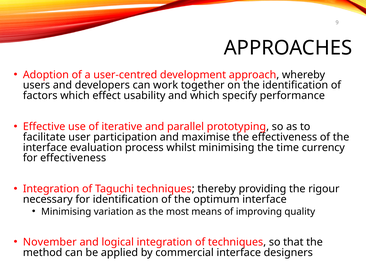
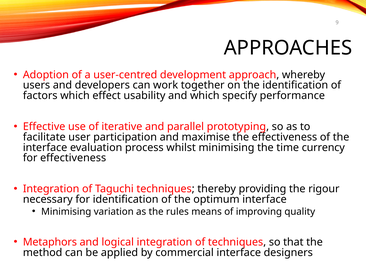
most: most -> rules
November: November -> Metaphors
